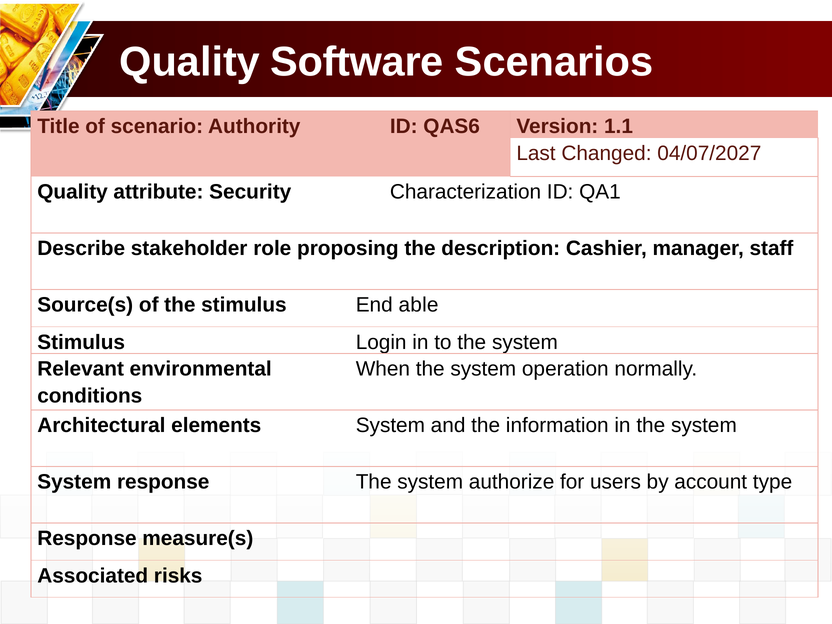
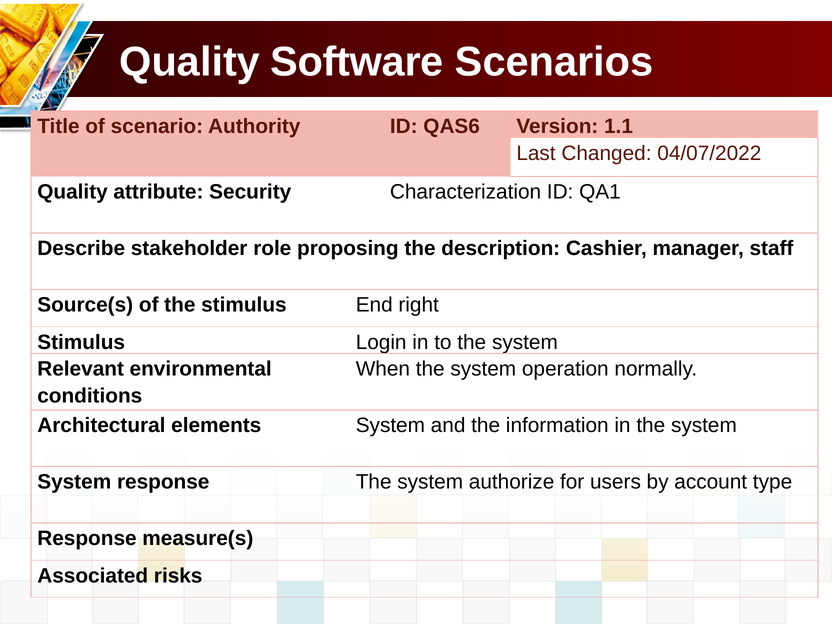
04/07/2027: 04/07/2027 -> 04/07/2022
able: able -> right
